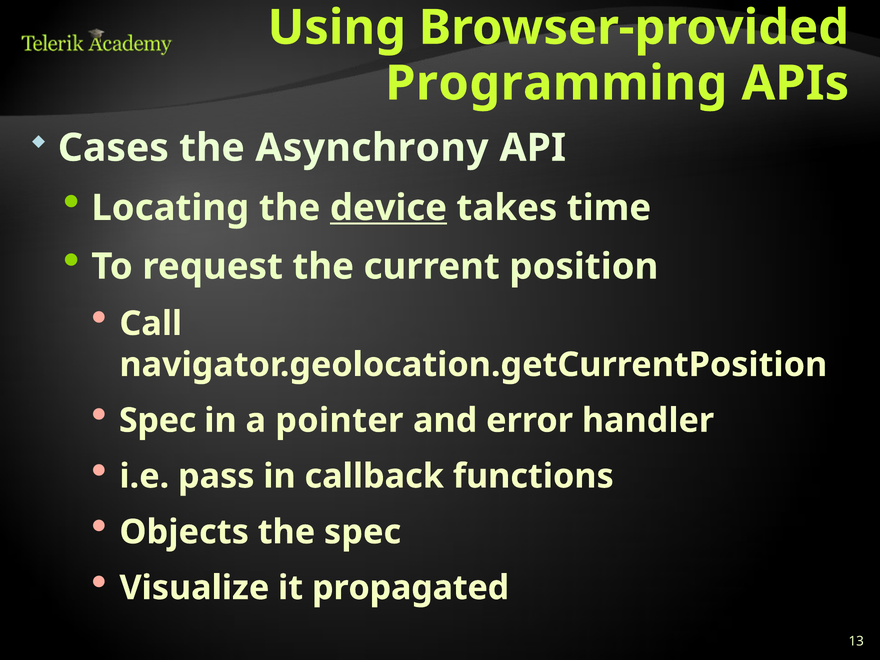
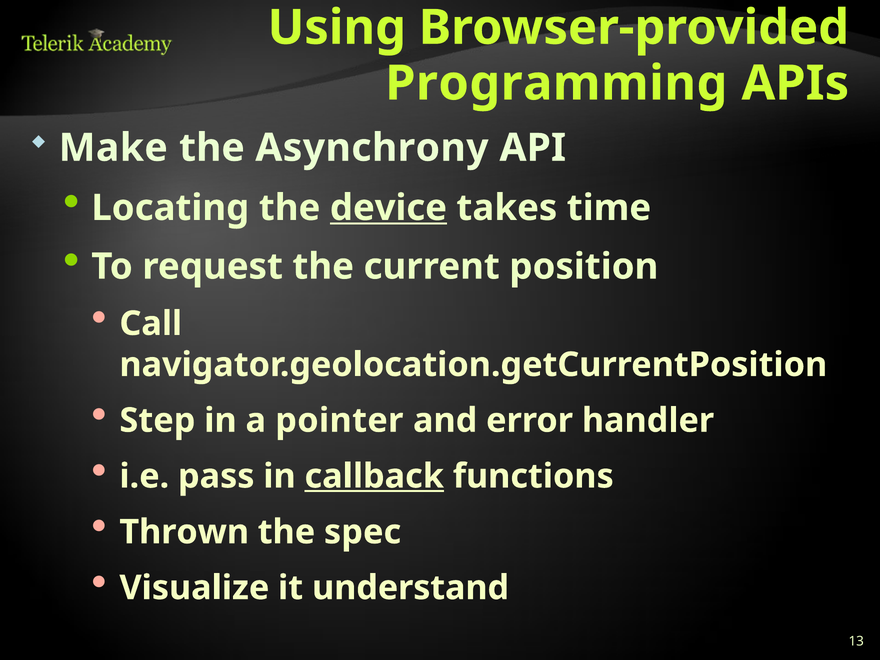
Cases: Cases -> Make
Spec at (158, 420): Spec -> Step
callback underline: none -> present
Objects: Objects -> Thrown
propagated: propagated -> understand
